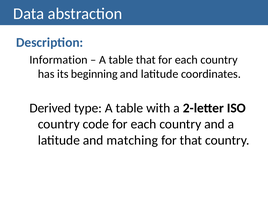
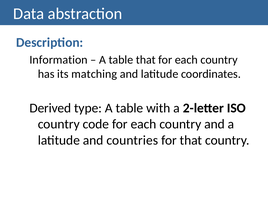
beginning: beginning -> matching
matching: matching -> countries
